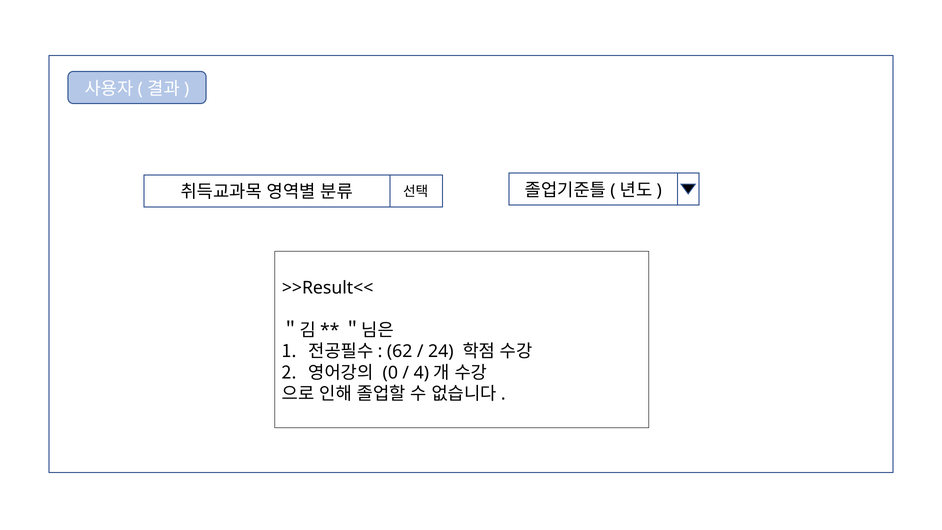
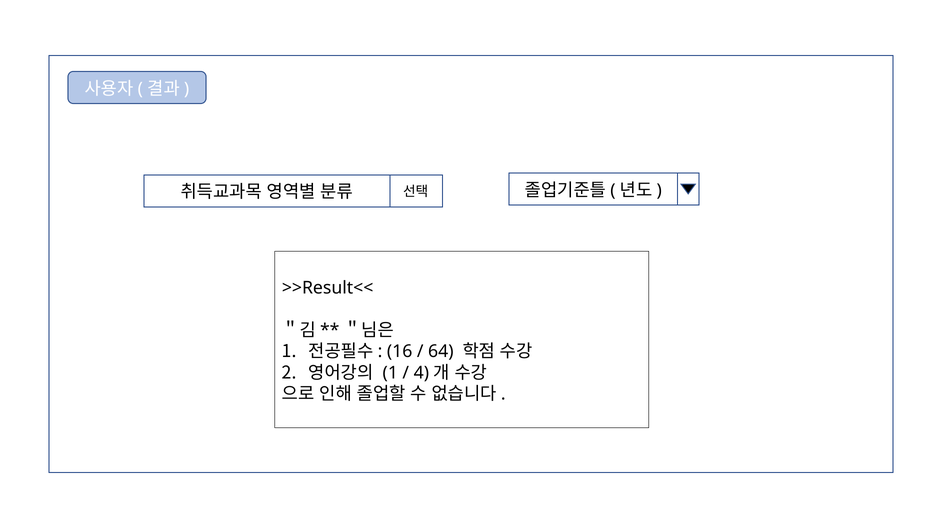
62: 62 -> 16
24: 24 -> 64
0 at (390, 373): 0 -> 1
